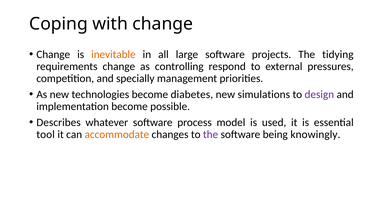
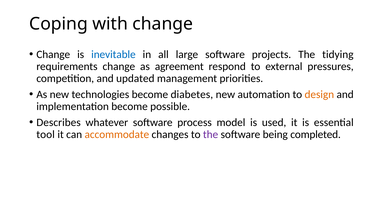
inevitable colour: orange -> blue
controlling: controlling -> agreement
specially: specially -> updated
simulations: simulations -> automation
design colour: purple -> orange
knowingly: knowingly -> completed
